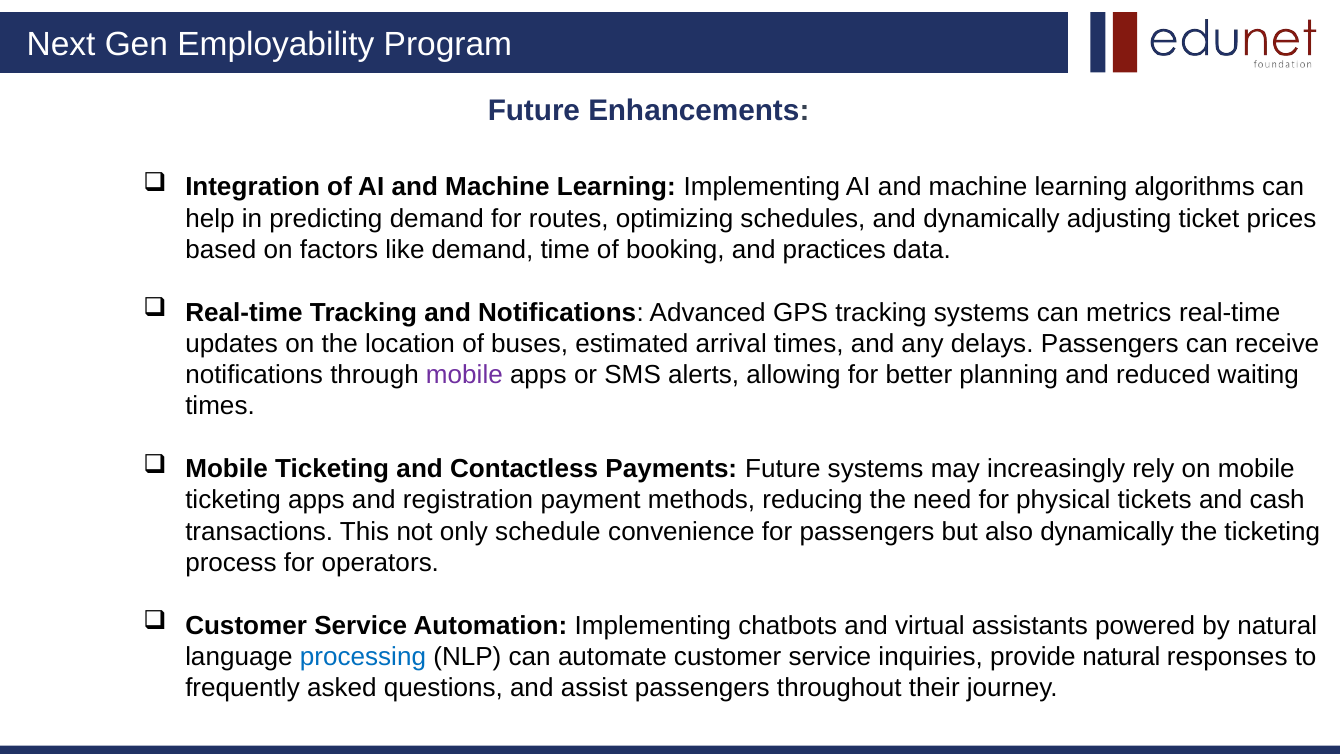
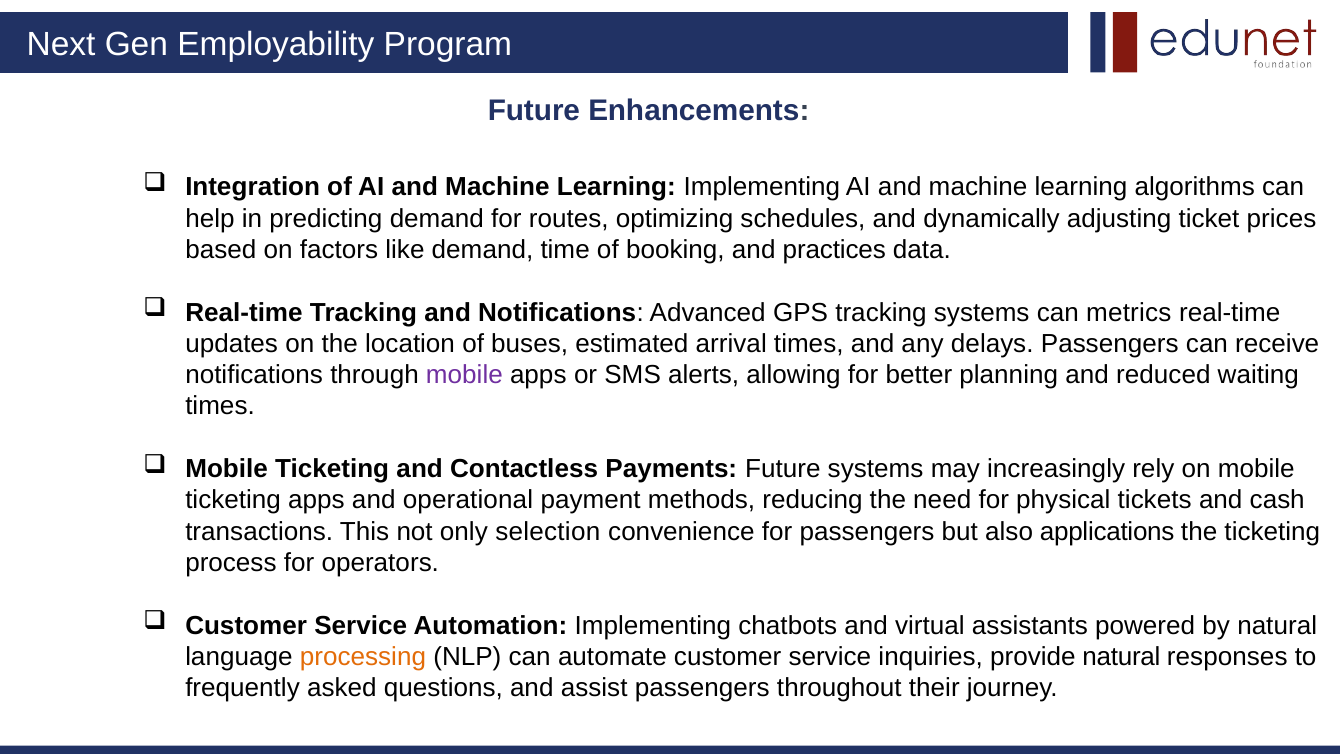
registration: registration -> operational
schedule: schedule -> selection
also dynamically: dynamically -> applications
processing colour: blue -> orange
